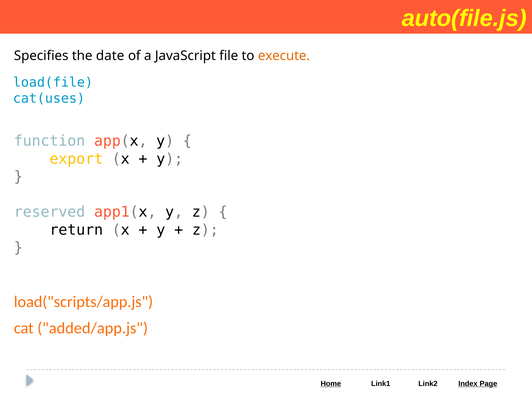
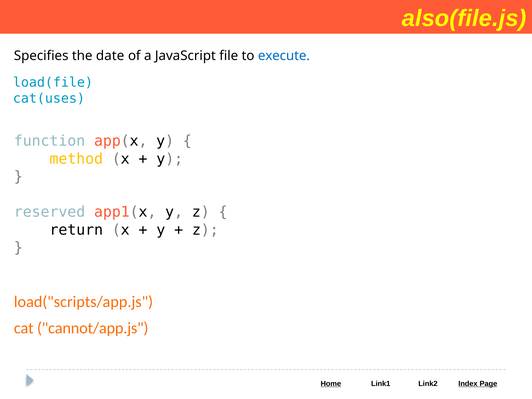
auto(file.js: auto(file.js -> also(file.js
execute colour: orange -> blue
export: export -> method
added/app.js: added/app.js -> cannot/app.js
